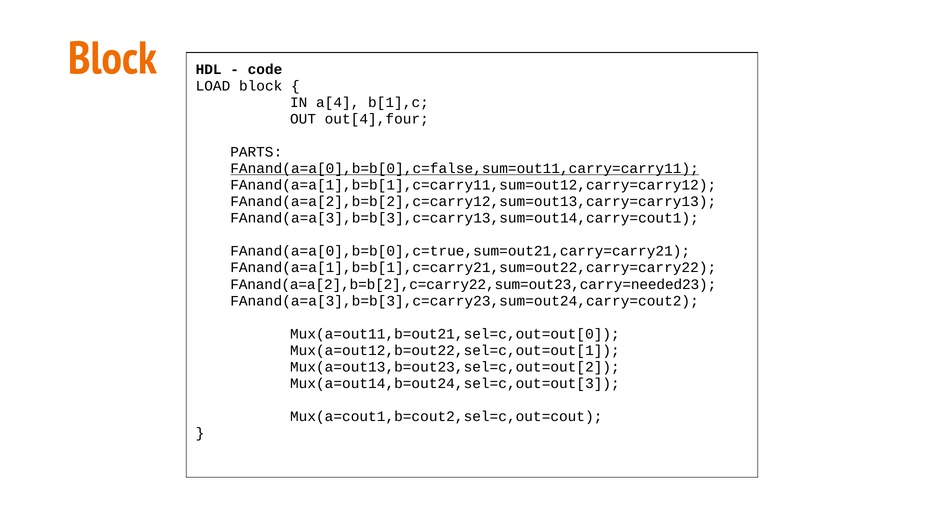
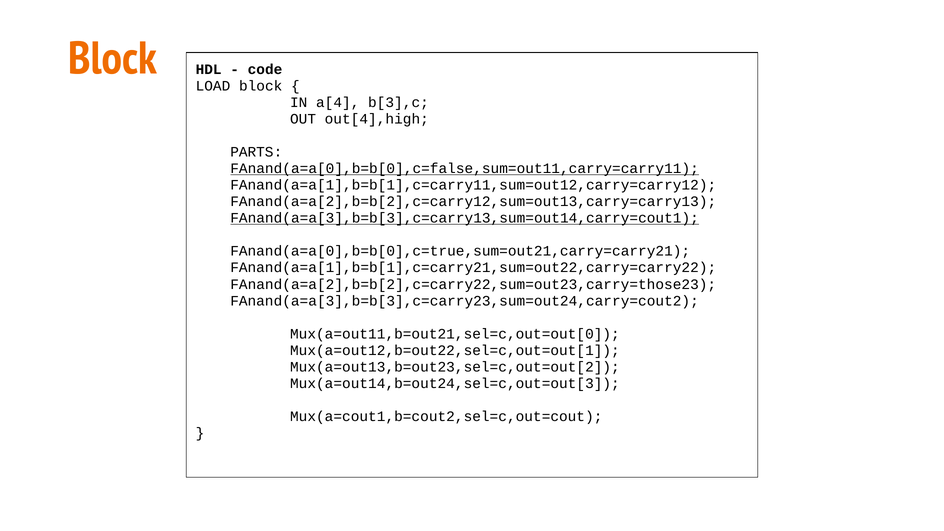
b[1],c: b[1],c -> b[3],c
out[4],four: out[4],four -> out[4],high
FAnand(a=a[3],b=b[3],c=carry13,sum=out14,carry=cout1 underline: none -> present
FAnand(a=a[2],b=b[2],c=carry22,sum=out23,carry=needed23: FAnand(a=a[2],b=b[2],c=carry22,sum=out23,carry=needed23 -> FAnand(a=a[2],b=b[2],c=carry22,sum=out23,carry=those23
